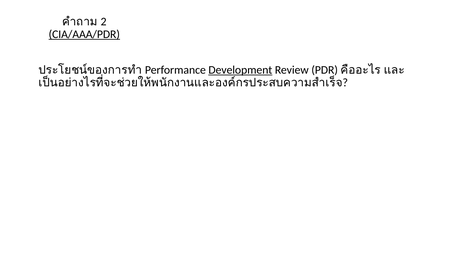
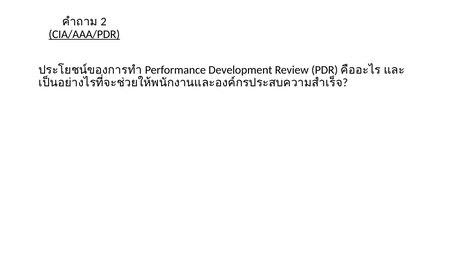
Development underline: present -> none
